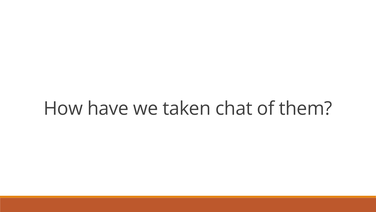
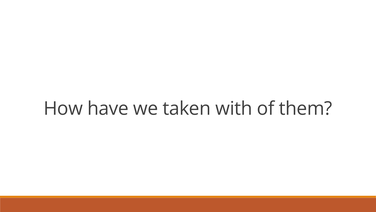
chat: chat -> with
